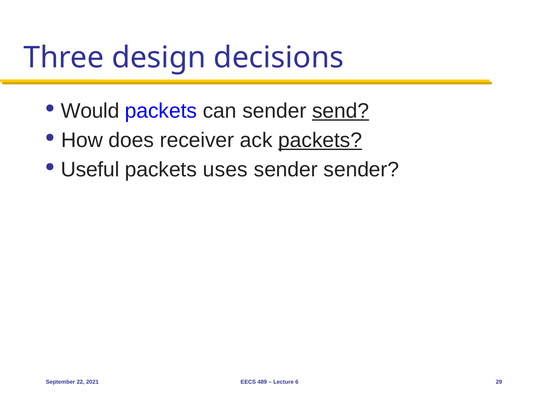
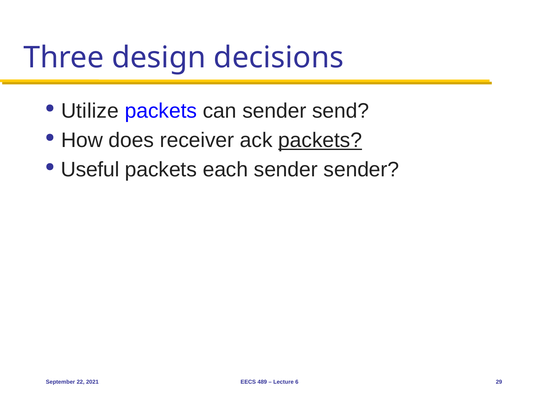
Would: Would -> Utilize
send underline: present -> none
uses: uses -> each
